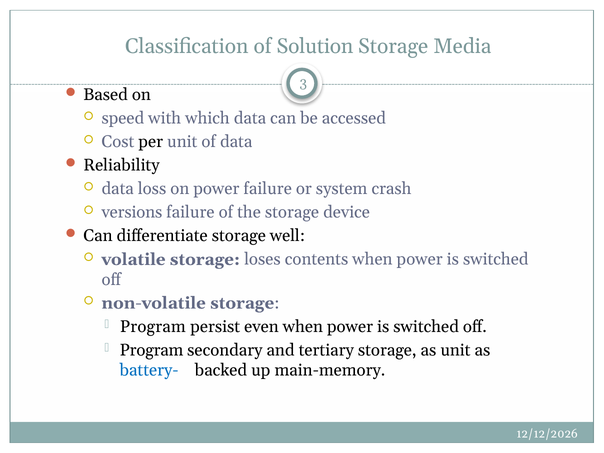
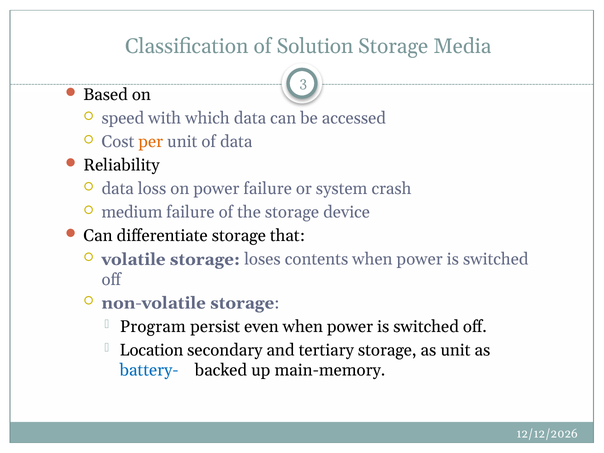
per colour: black -> orange
versions: versions -> medium
well: well -> that
Program at (152, 350): Program -> Location
